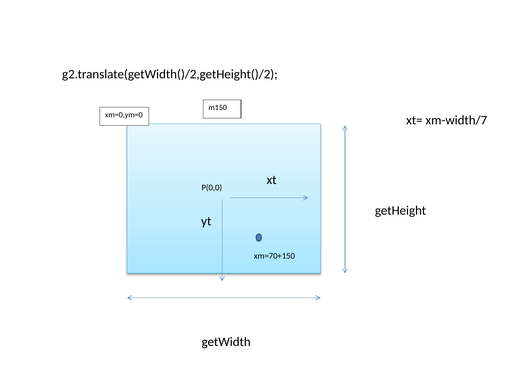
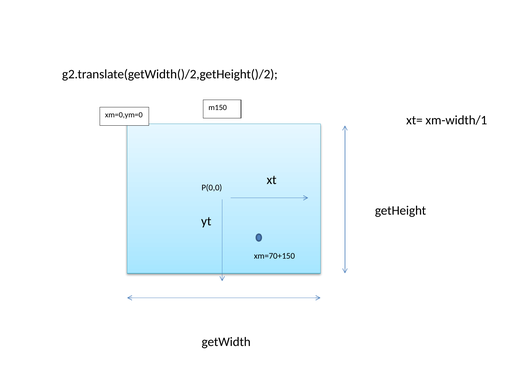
xm-width/7: xm-width/7 -> xm-width/1
